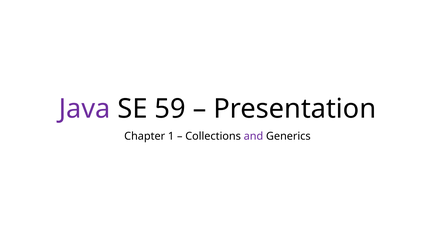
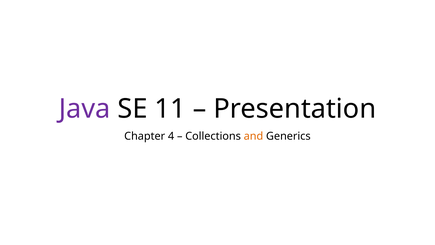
59: 59 -> 11
1: 1 -> 4
and colour: purple -> orange
